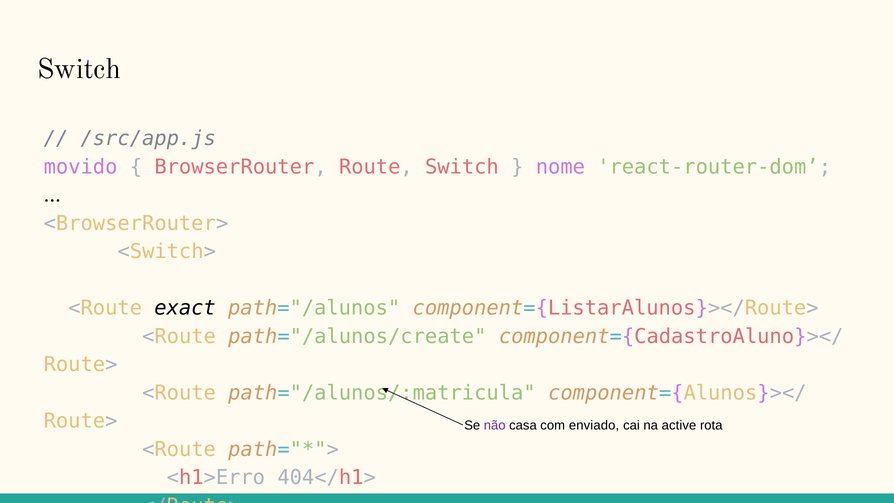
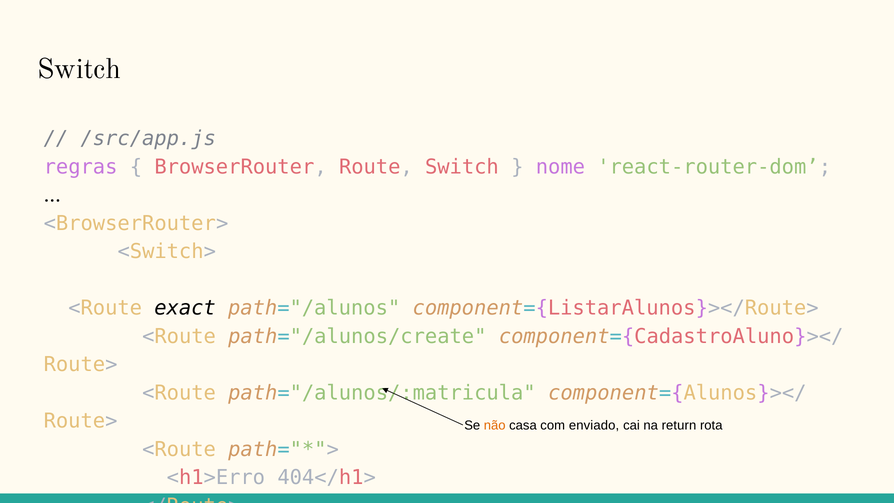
movido: movido -> regras
não colour: purple -> orange
active: active -> return
